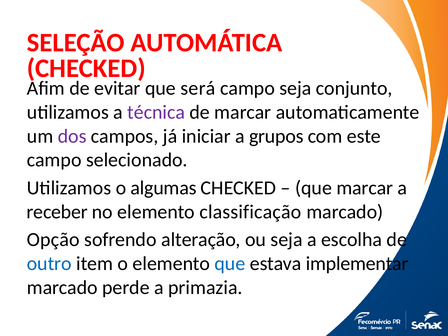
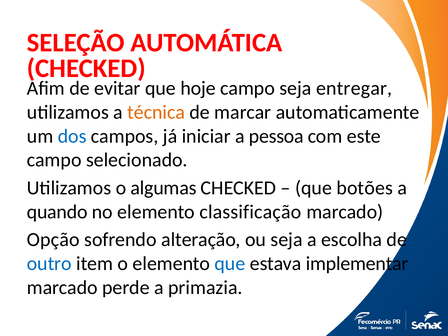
será: será -> hoje
conjunto: conjunto -> entregar
técnica colour: purple -> orange
dos colour: purple -> blue
grupos: grupos -> pessoa
que marcar: marcar -> botões
receber: receber -> quando
